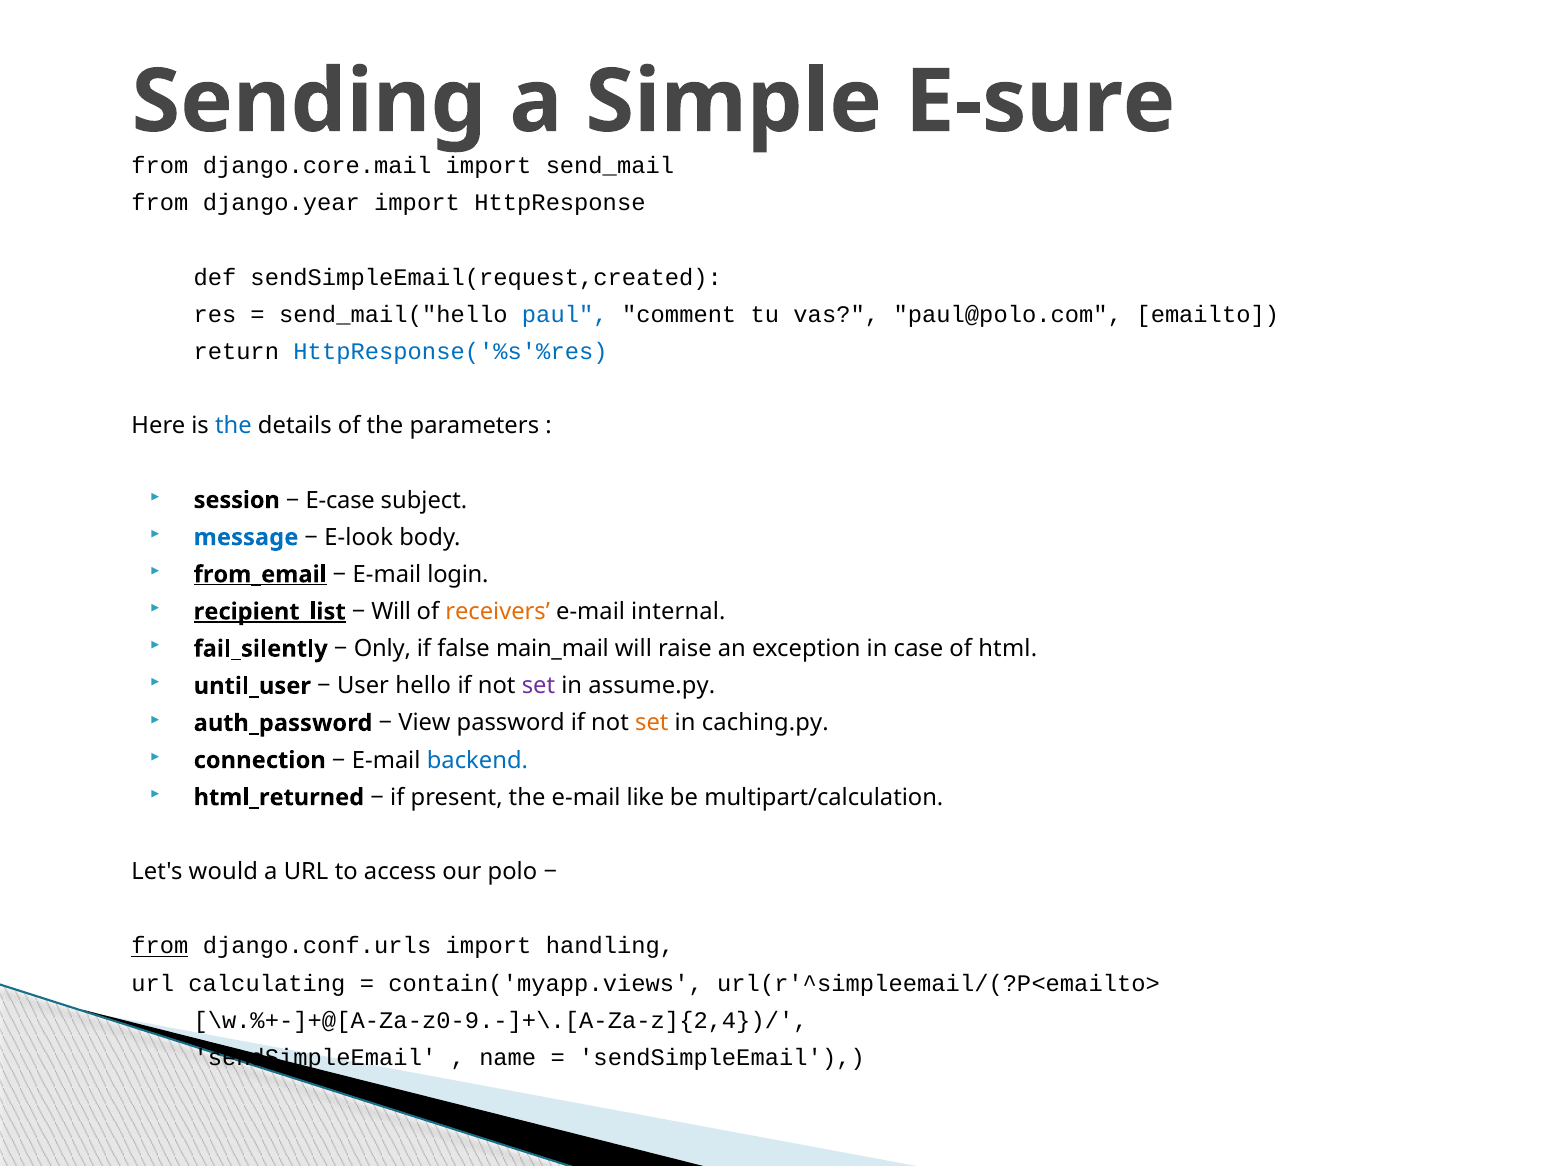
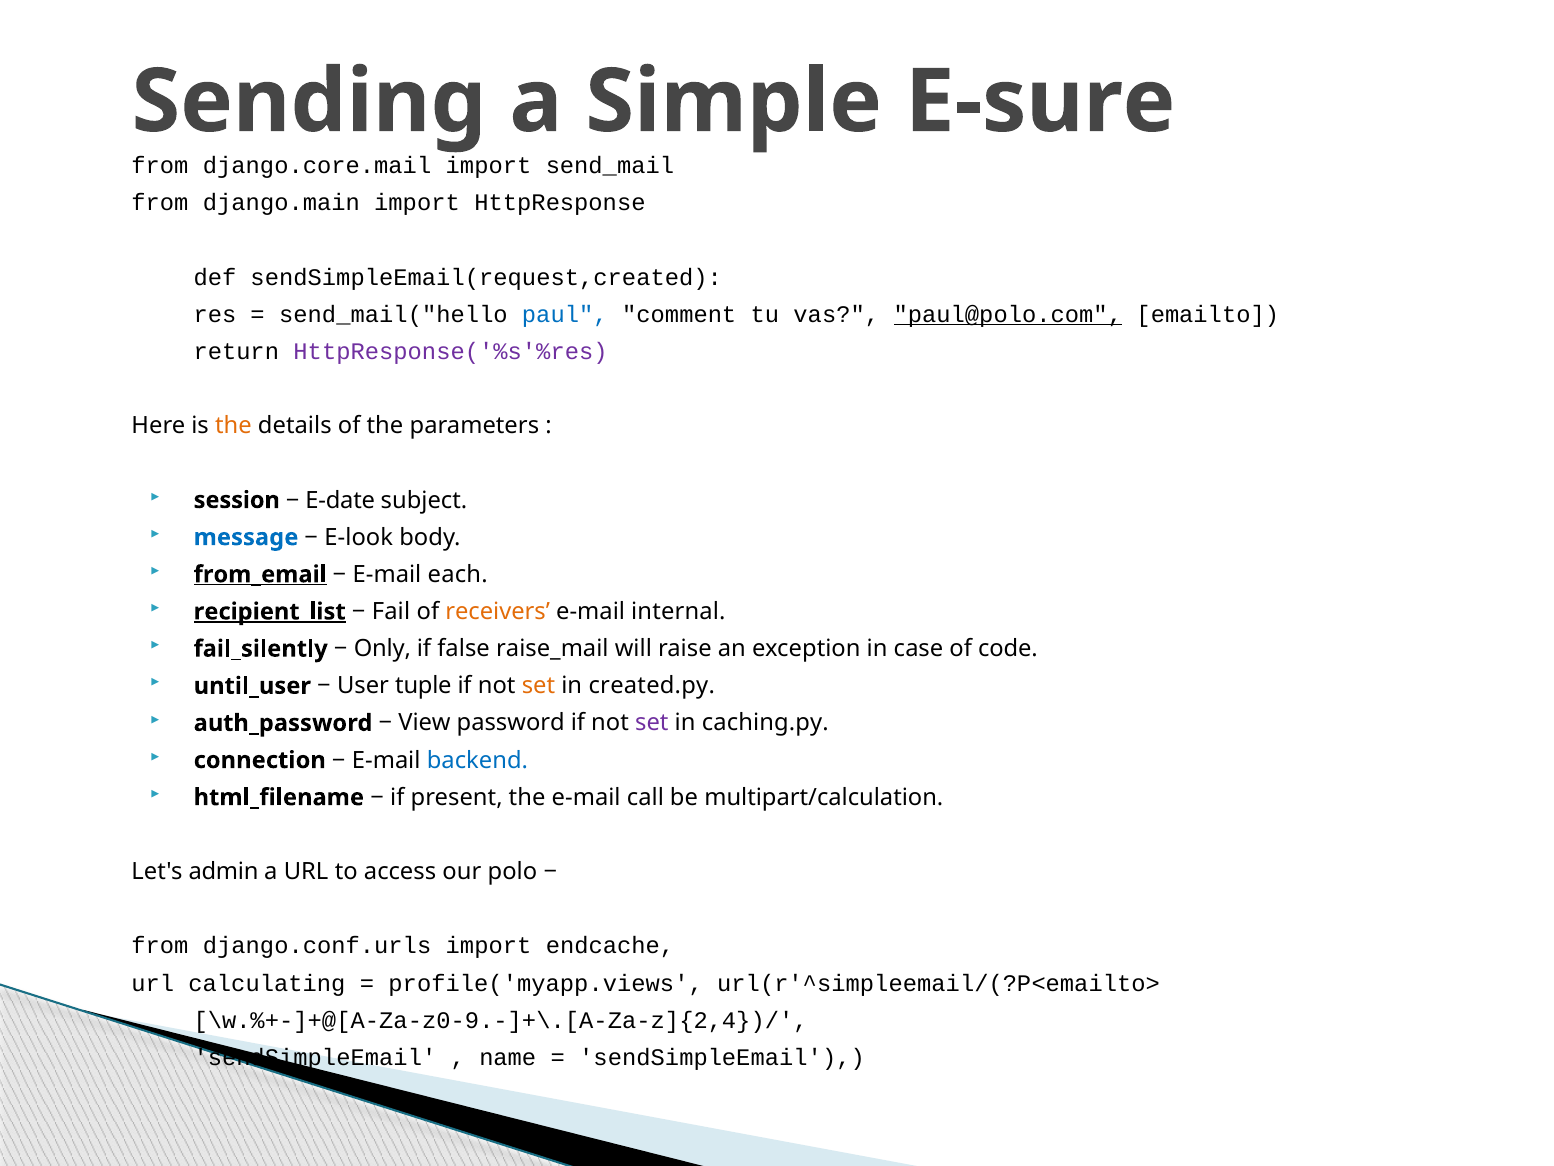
django.year: django.year -> django.main
paul@polo.com underline: none -> present
HttpResponse('%s'%res colour: blue -> purple
the at (233, 426) colour: blue -> orange
E-case: E-case -> E-date
login: login -> each
Will at (391, 611): Will -> Fail
main_mail: main_mail -> raise_mail
html: html -> code
hello: hello -> tuple
set at (539, 686) colour: purple -> orange
assume.py: assume.py -> created.py
set at (652, 723) colour: orange -> purple
html_returned: html_returned -> html_filename
like: like -> call
would: would -> admin
from at (160, 946) underline: present -> none
handling: handling -> endcache
contain('myapp.views: contain('myapp.views -> profile('myapp.views
